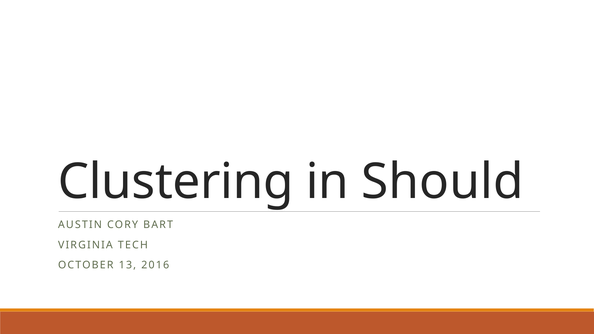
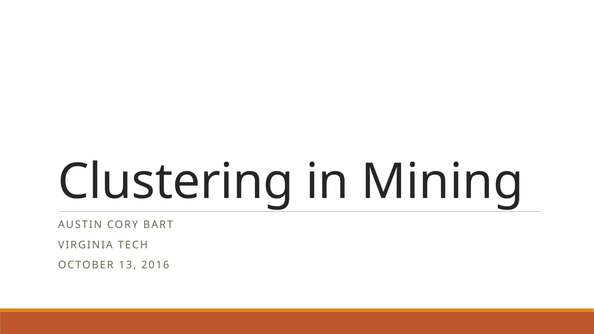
Should: Should -> Mining
